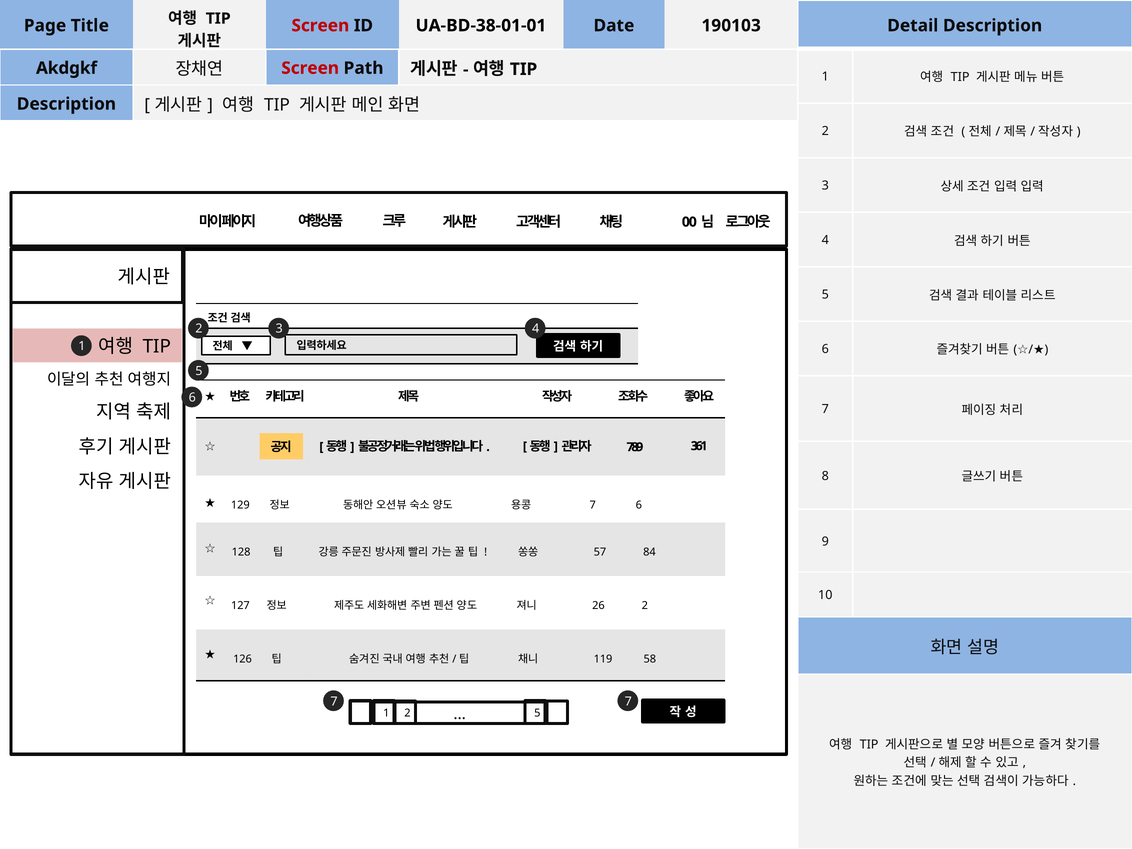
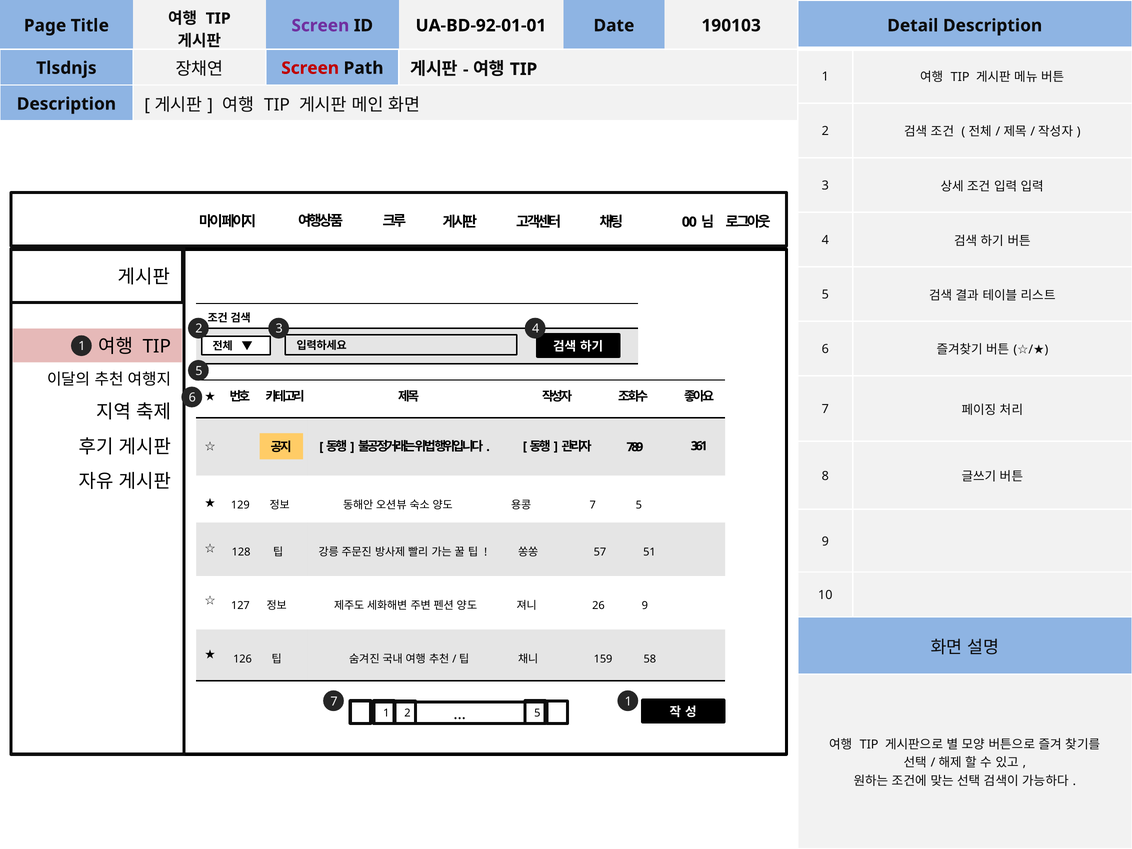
Screen at (320, 26) colour: red -> purple
UA-BD-38-01-01: UA-BD-38-01-01 -> UA-BD-92-01-01
Akdgkf: Akdgkf -> Tlsdnjs
7 6: 6 -> 5
84: 84 -> 51
26 2: 2 -> 9
119: 119 -> 159
7 7: 7 -> 1
